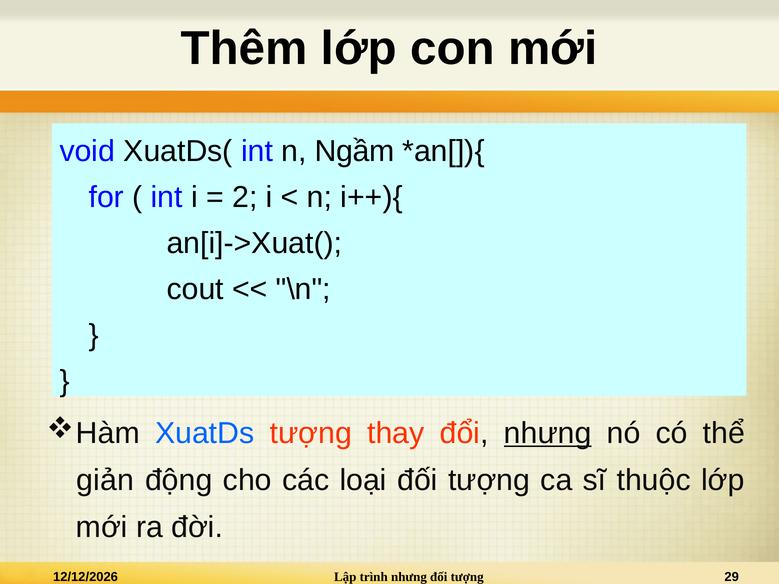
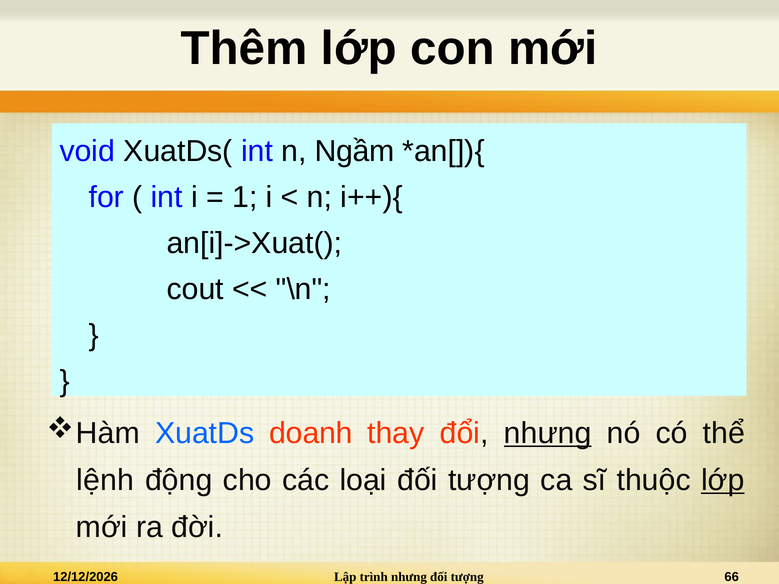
2: 2 -> 1
XuatDs tượng: tượng -> doanh
giản: giản -> lệnh
lớp at (723, 480) underline: none -> present
29: 29 -> 66
